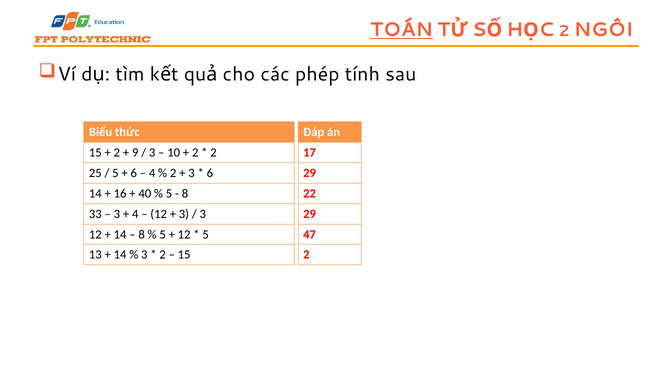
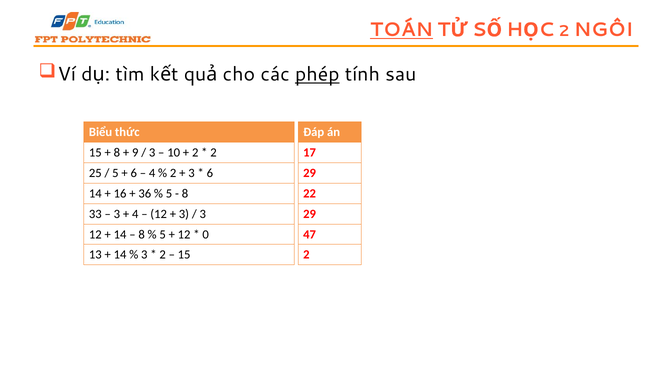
phép underline: none -> present
2 at (117, 153): 2 -> 8
40: 40 -> 36
5 at (206, 234): 5 -> 0
